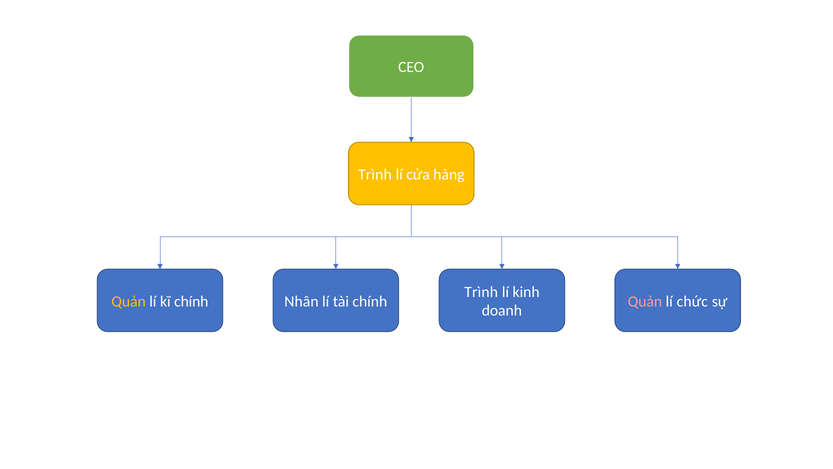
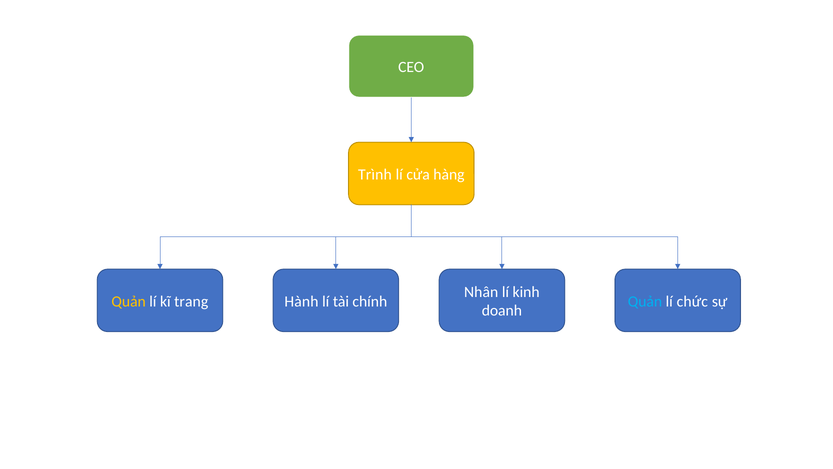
Trình at (481, 292): Trình -> Nhân
kĩ chính: chính -> trang
Nhân: Nhân -> Hành
Quản at (645, 301) colour: pink -> light blue
